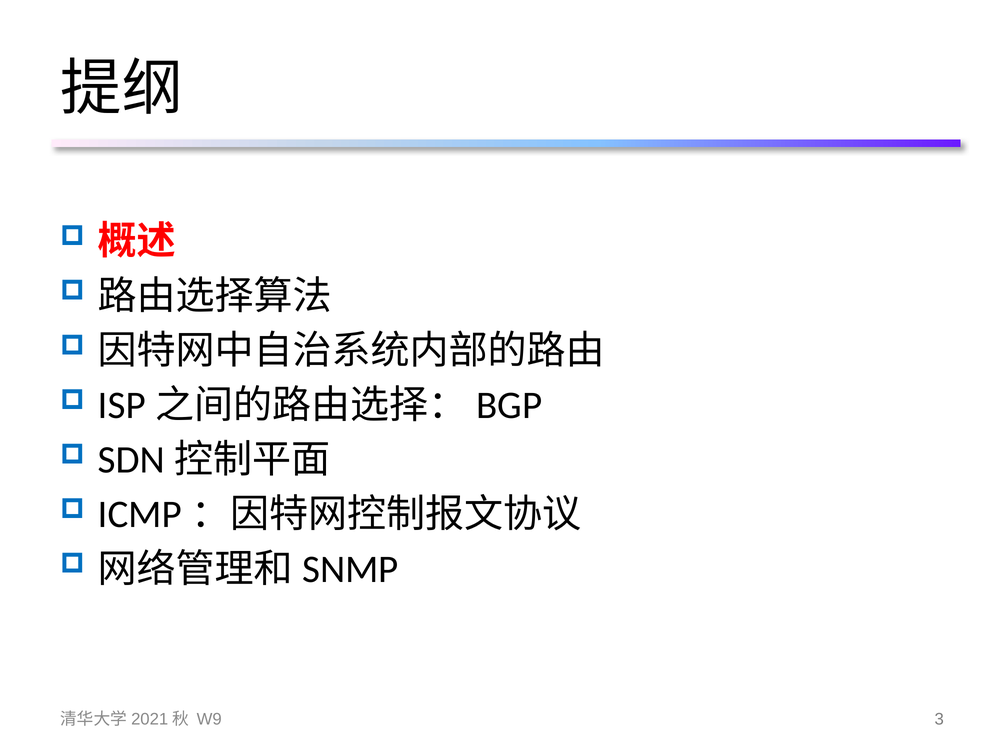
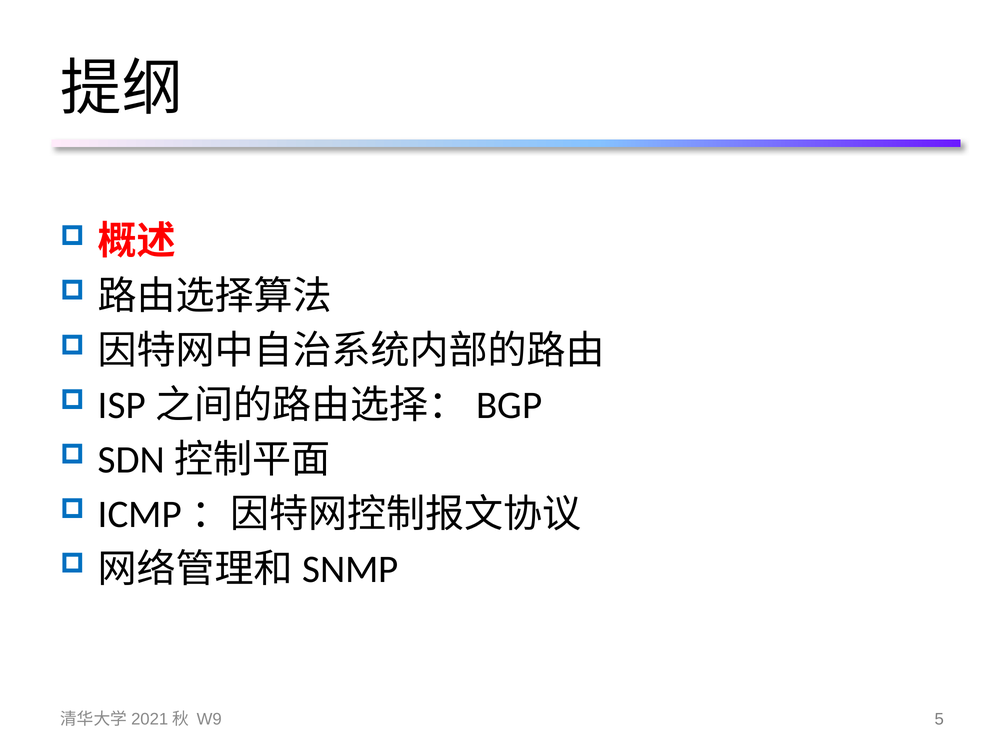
3: 3 -> 5
